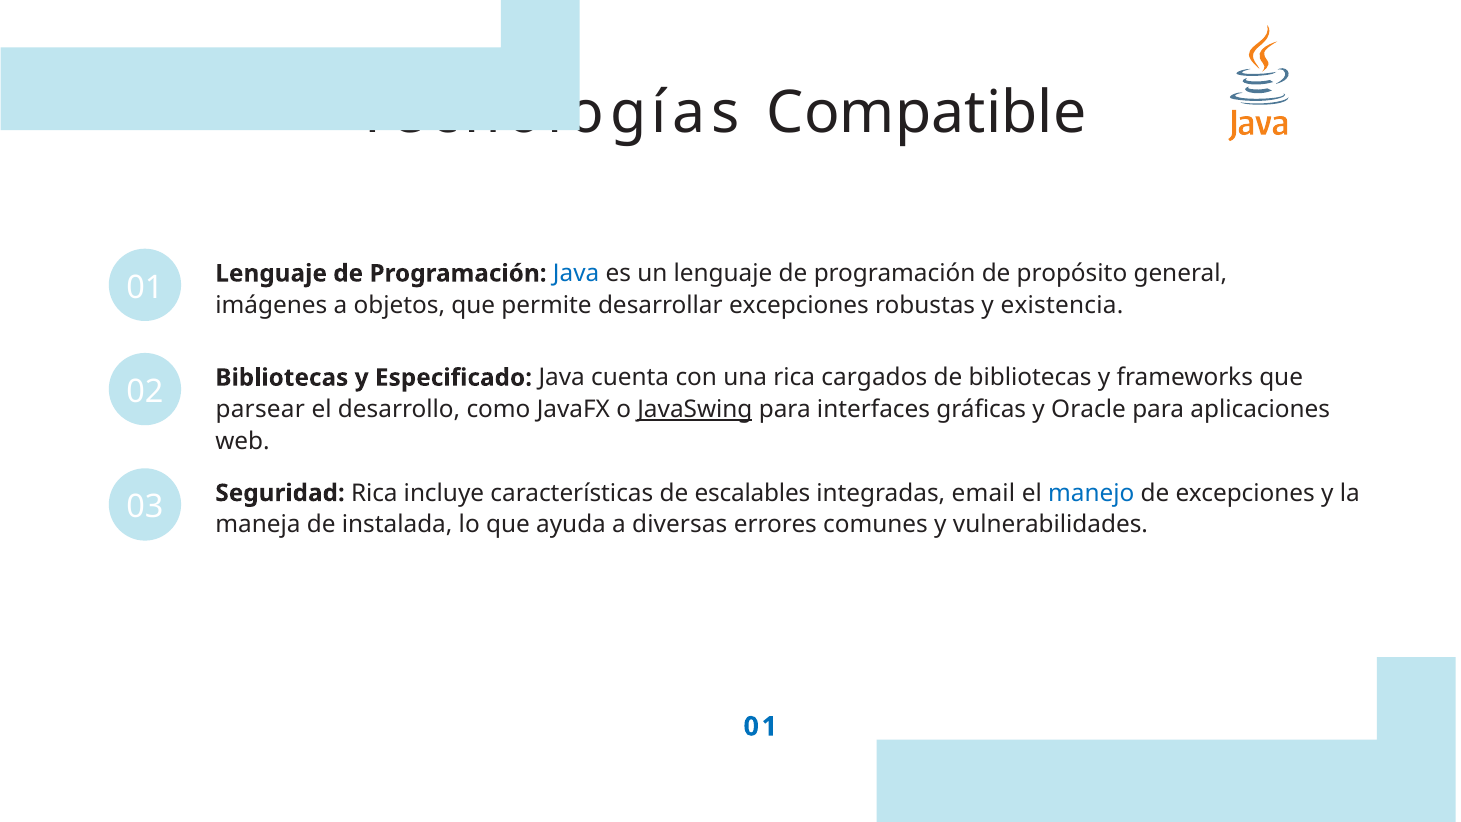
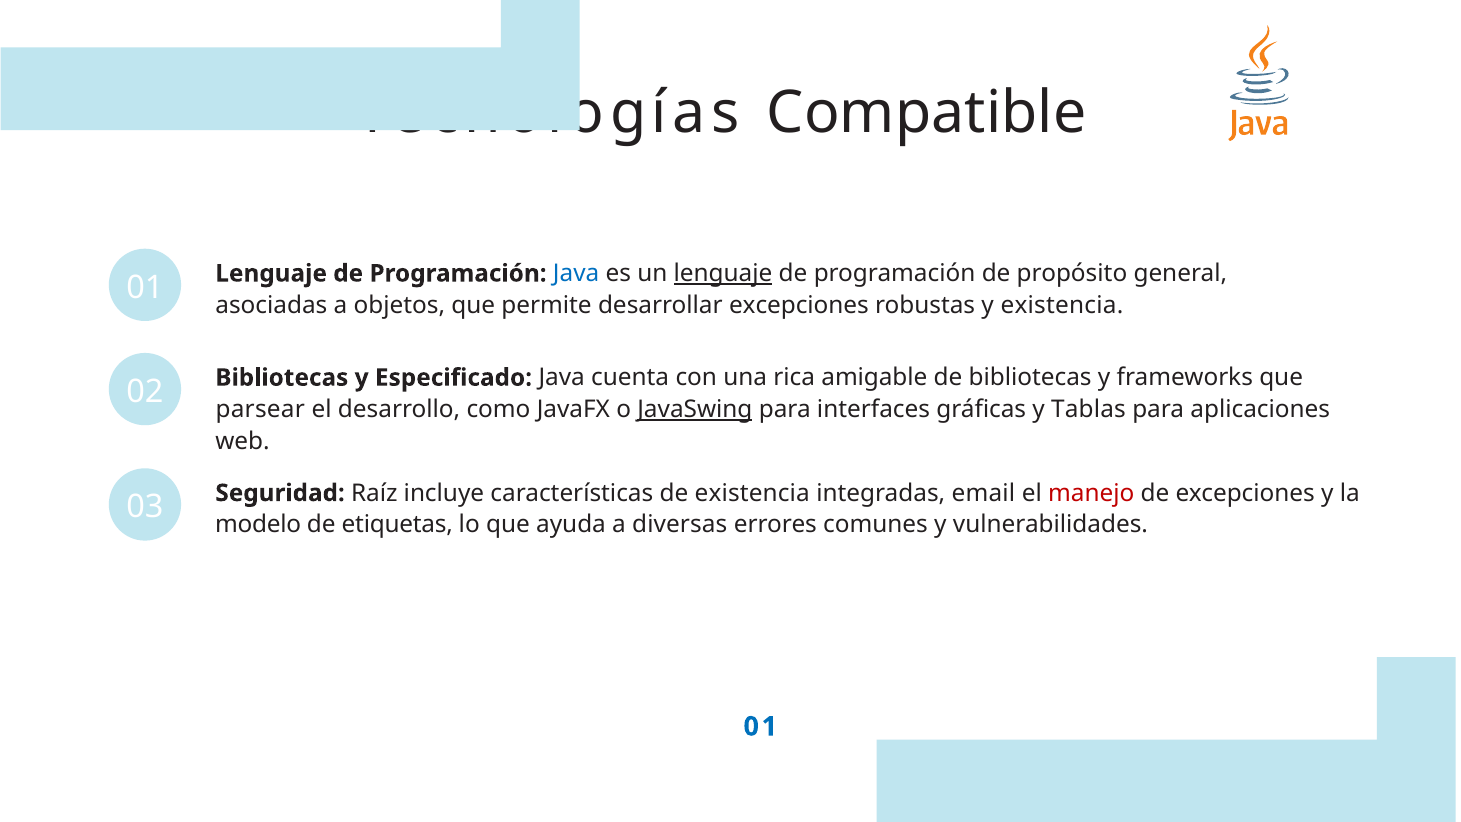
lenguaje at (723, 273) underline: none -> present
imágenes: imágenes -> asociadas
cargados: cargados -> amigable
Oracle: Oracle -> Tablas
Seguridad Rica: Rica -> Raíz
de escalables: escalables -> existencia
manejo colour: blue -> red
maneja: maneja -> modelo
instalada: instalada -> etiquetas
